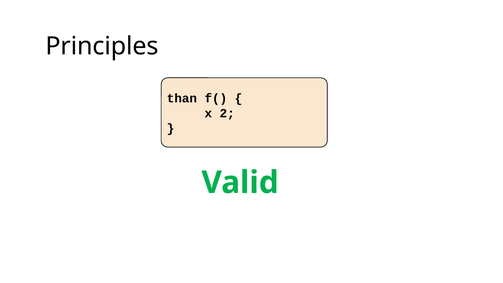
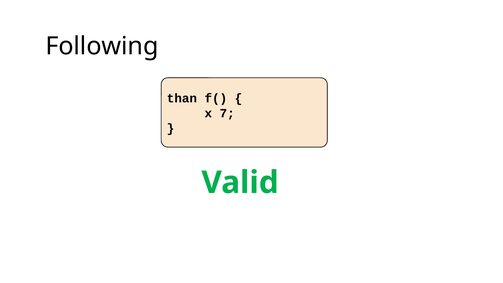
Principles: Principles -> Following
2: 2 -> 7
